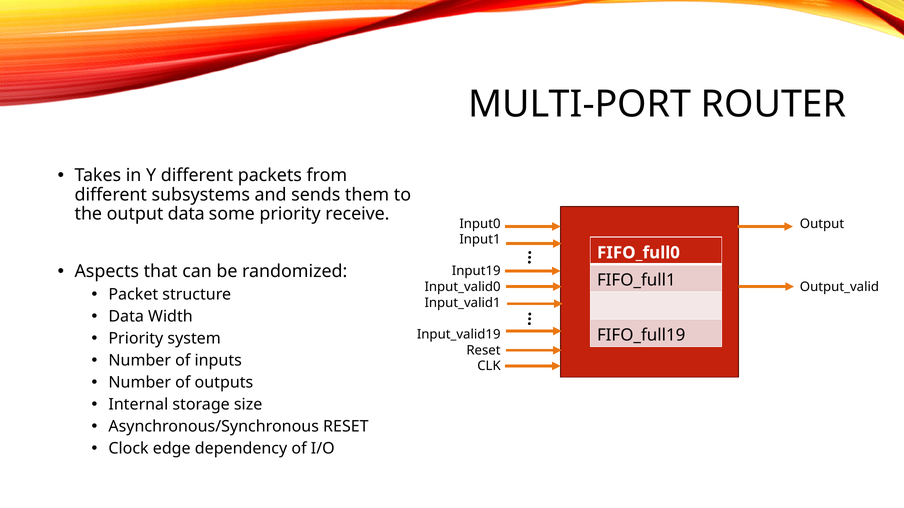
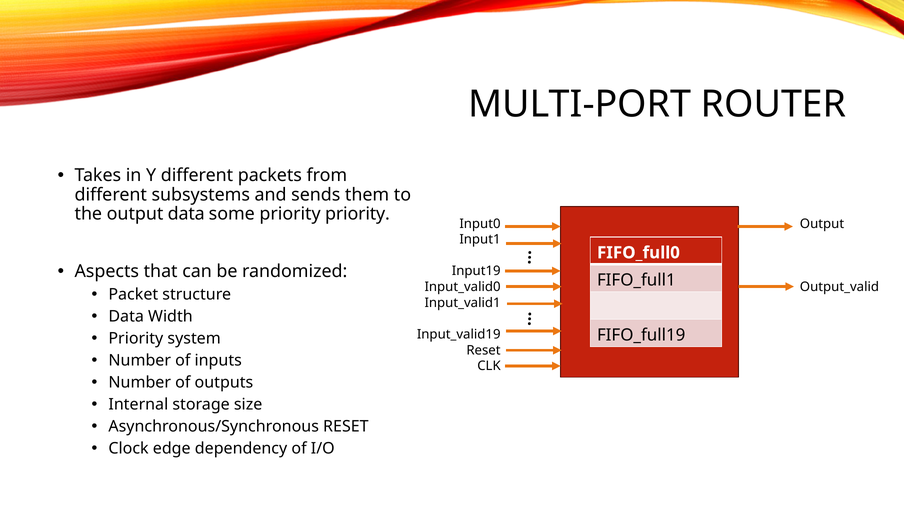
priority receive: receive -> priority
